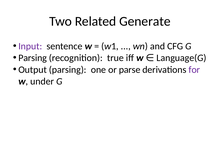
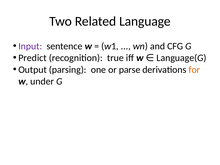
Generate: Generate -> Language
Parsing at (33, 58): Parsing -> Predict
for colour: purple -> orange
